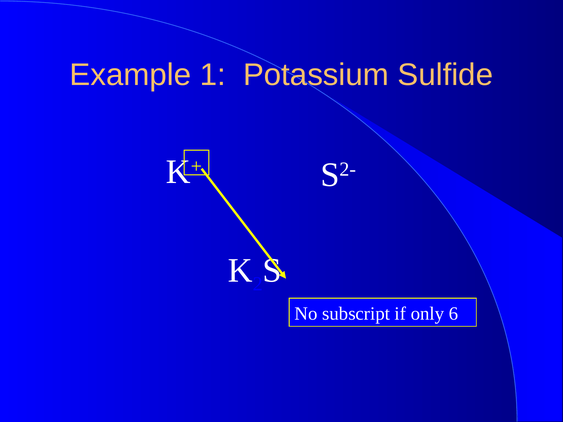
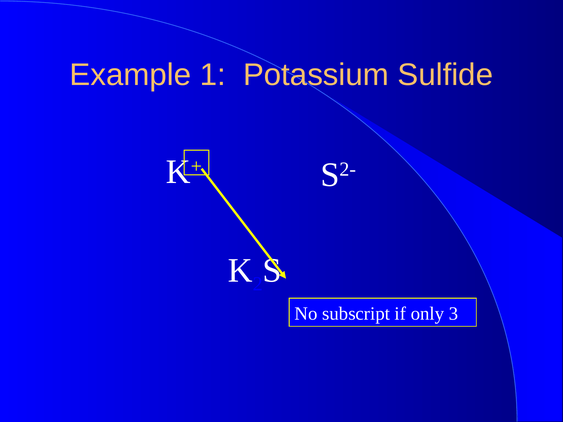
6: 6 -> 3
